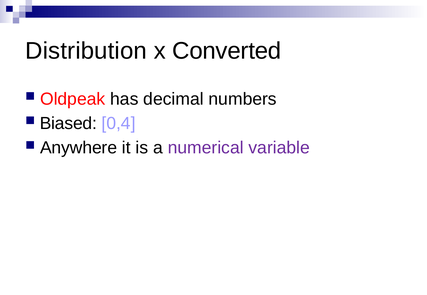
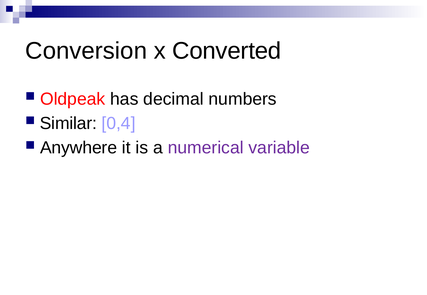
Distribution: Distribution -> Conversion
Biased: Biased -> Similar
